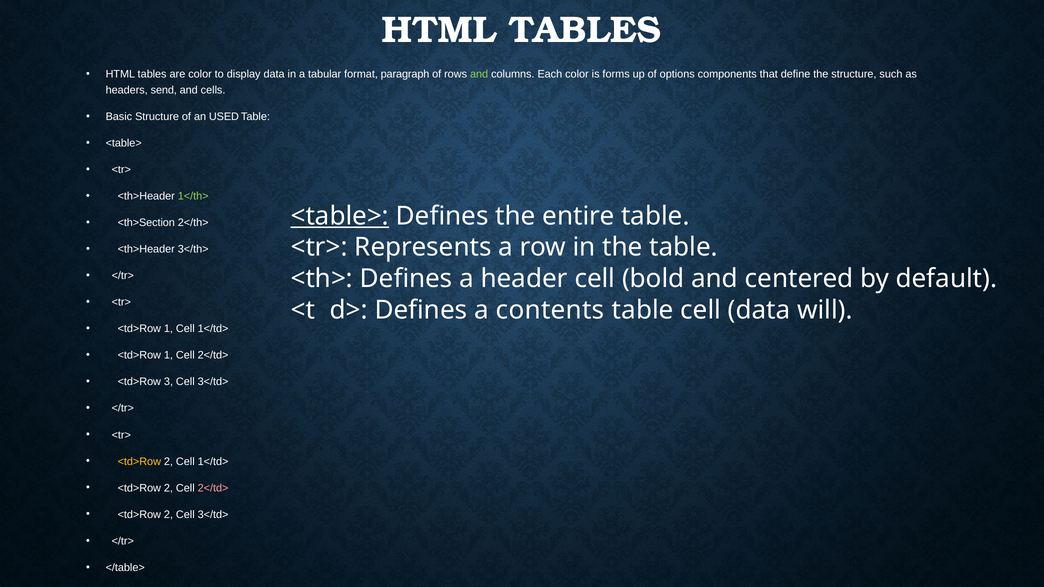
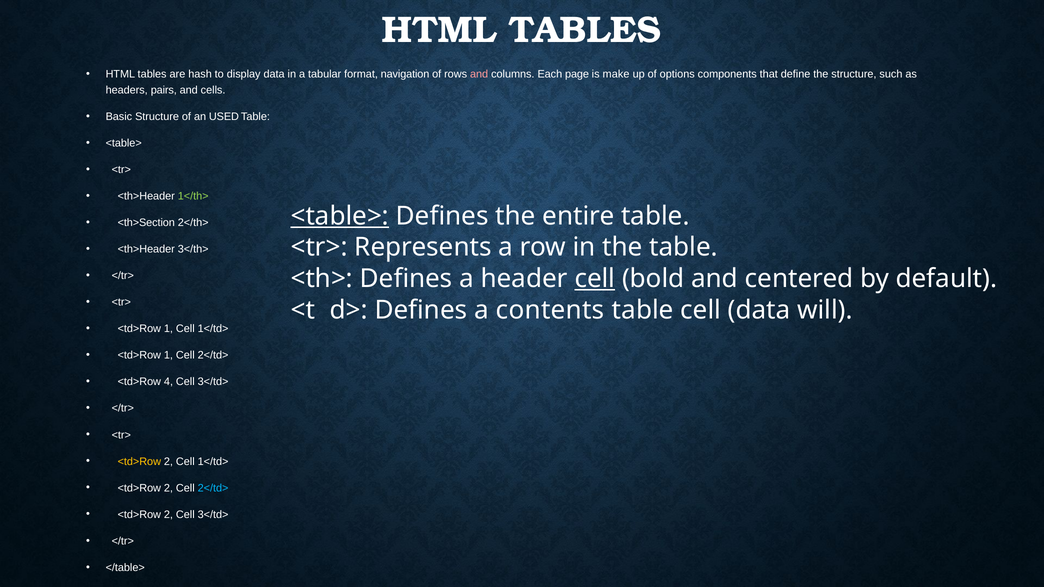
are color: color -> hash
paragraph: paragraph -> navigation
and at (479, 74) colour: light green -> pink
Each color: color -> page
forms: forms -> make
send: send -> pairs
cell at (595, 279) underline: none -> present
3: 3 -> 4
2</td> at (213, 488) colour: pink -> light blue
